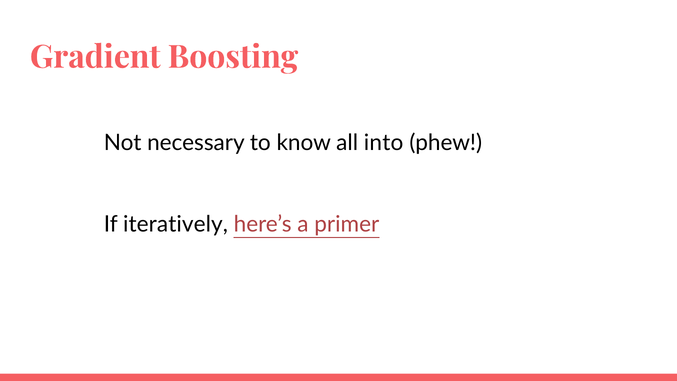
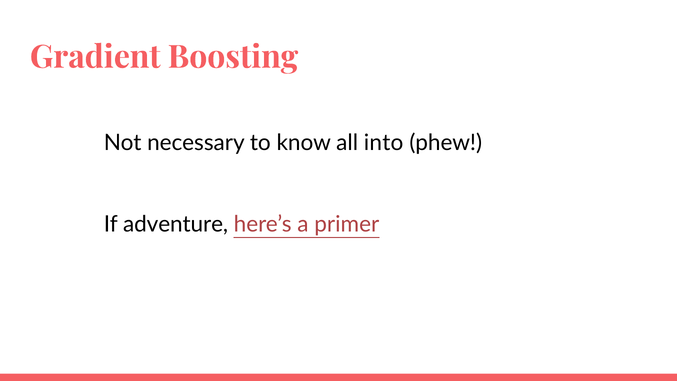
iteratively: iteratively -> adventure
